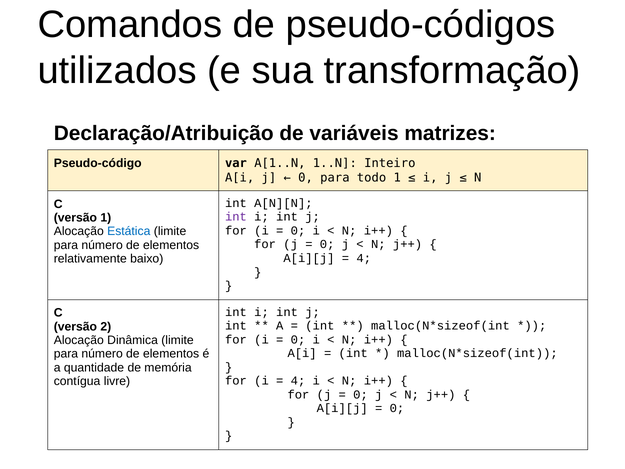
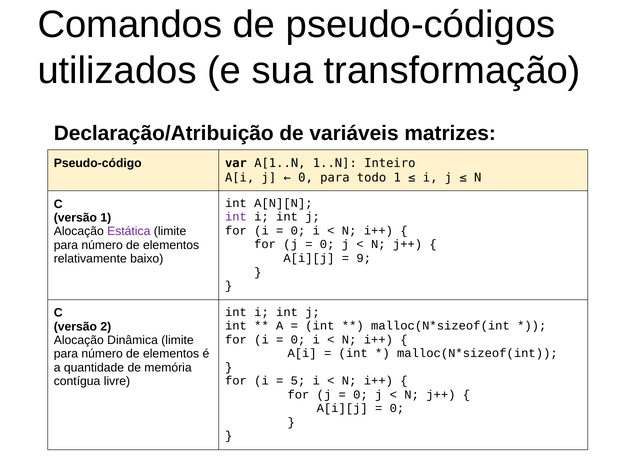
Estática colour: blue -> purple
4 at (364, 258): 4 -> 9
4 at (298, 381): 4 -> 5
